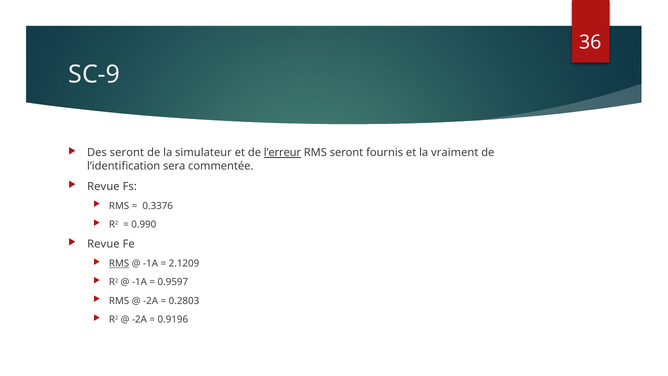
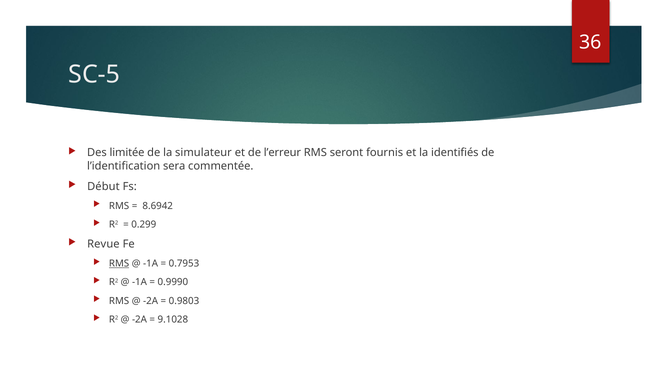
SC-9: SC-9 -> SC-5
Des seront: seront -> limitée
l’erreur underline: present -> none
vraiment: vraiment -> identifiés
Revue at (103, 186): Revue -> Début
0.3376: 0.3376 -> 8.6942
0.990: 0.990 -> 0.299
2.1209: 2.1209 -> 0.7953
0.9597: 0.9597 -> 0.9990
0.2803: 0.2803 -> 0.9803
0.9196: 0.9196 -> 9.1028
